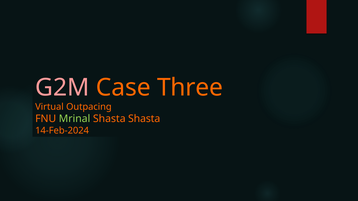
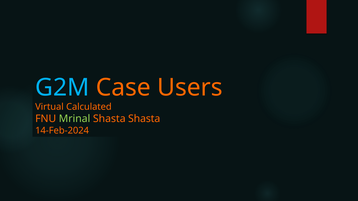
G2M colour: pink -> light blue
Three: Three -> Users
Outpacing: Outpacing -> Calculated
